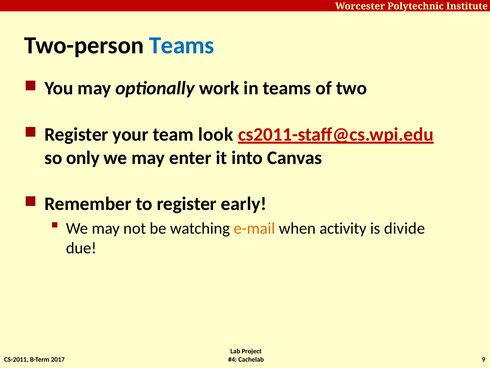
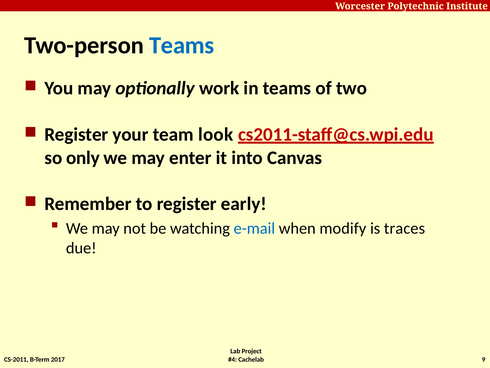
e-mail colour: orange -> blue
activity: activity -> modify
divide: divide -> traces
